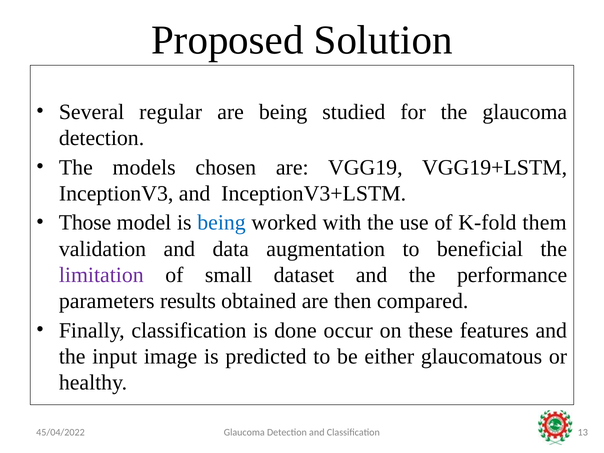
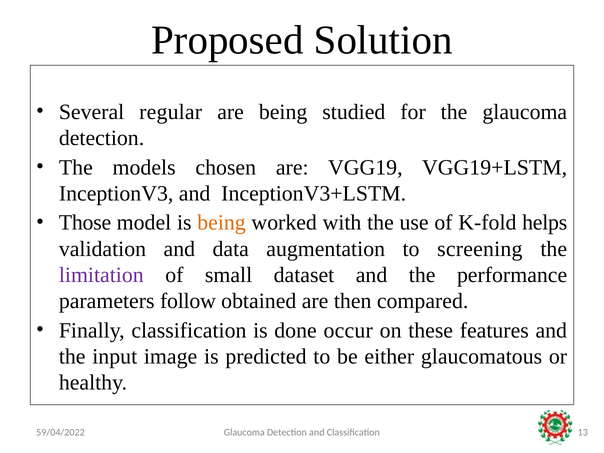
being at (222, 223) colour: blue -> orange
them: them -> helps
beneficial: beneficial -> screening
results: results -> follow
45/04/2022: 45/04/2022 -> 59/04/2022
